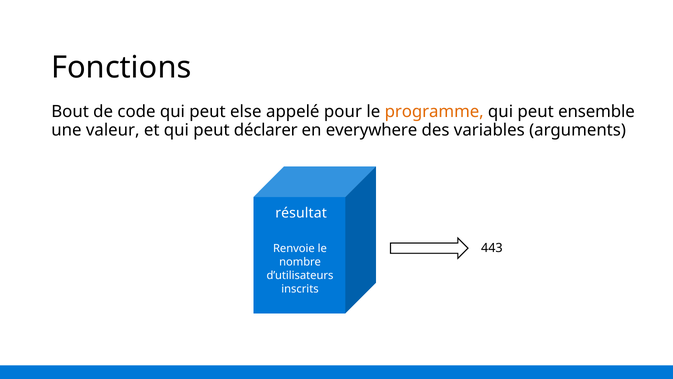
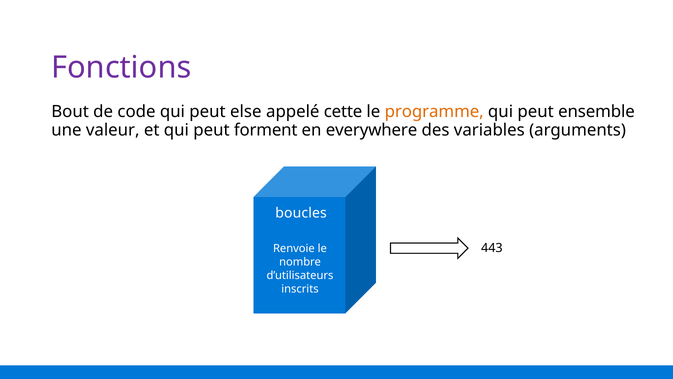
Fonctions colour: black -> purple
pour: pour -> cette
déclarer: déclarer -> forment
résultat: résultat -> boucles
